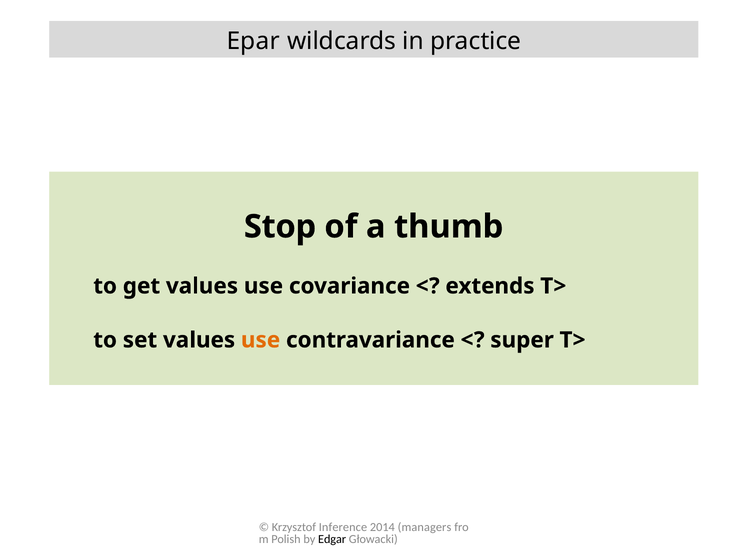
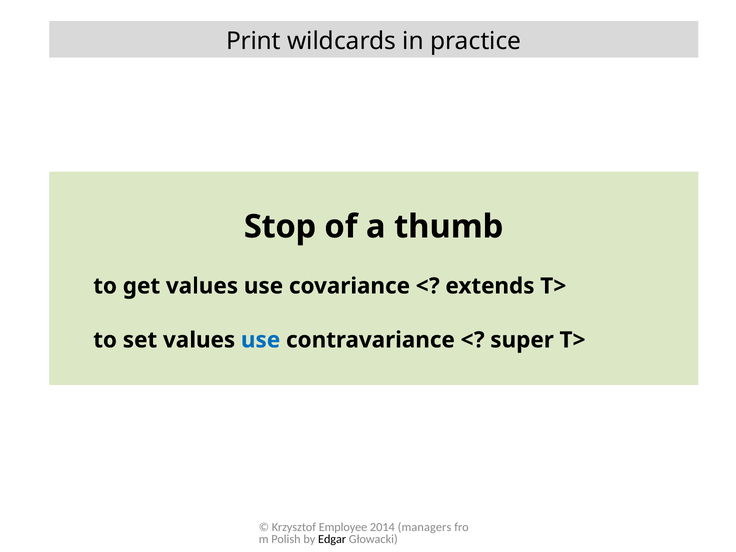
Epar: Epar -> Print
use at (261, 340) colour: orange -> blue
Inference: Inference -> Employee
